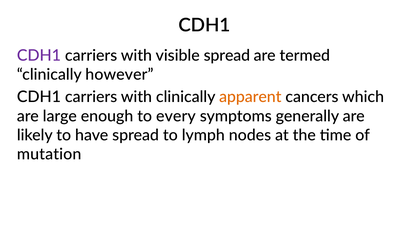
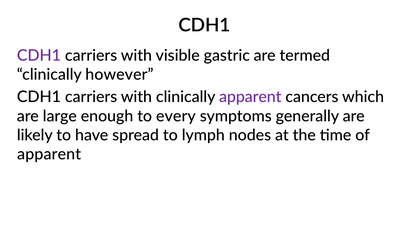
visible spread: spread -> gastric
apparent at (250, 97) colour: orange -> purple
mutation at (49, 155): mutation -> apparent
